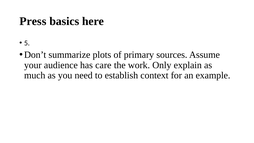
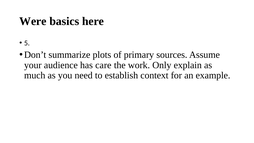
Press: Press -> Were
